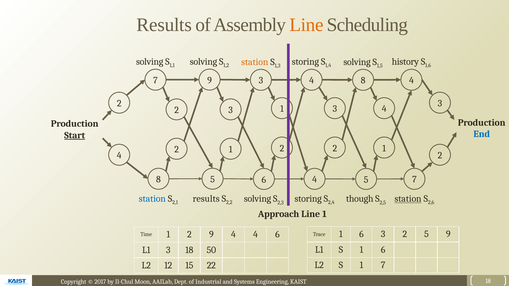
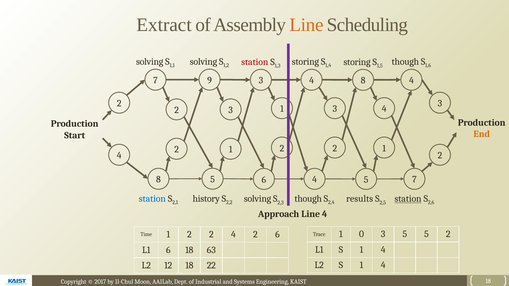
Results at (164, 25): Results -> Extract
history at (405, 62): history -> though
station at (255, 62) colour: orange -> red
solving at (357, 62): solving -> storing
End colour: blue -> orange
Start underline: present -> none
results at (206, 199): results -> history
storing at (308, 199): storing -> though
though: though -> results
Line 1: 1 -> 4
Trace 1 6: 6 -> 0
2 at (405, 234): 2 -> 5
5 9: 9 -> 2
1 2 9: 9 -> 2
4 at (255, 235): 4 -> 2
L1 S 1 6: 6 -> 4
L1 3: 3 -> 6
50: 50 -> 63
L2 S 1 7: 7 -> 4
12 15: 15 -> 18
